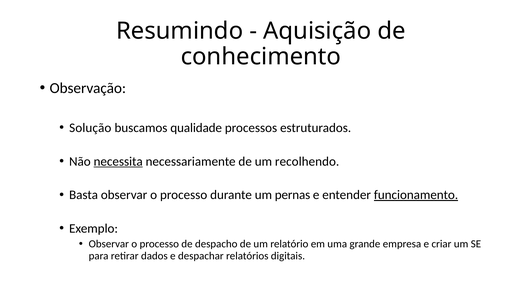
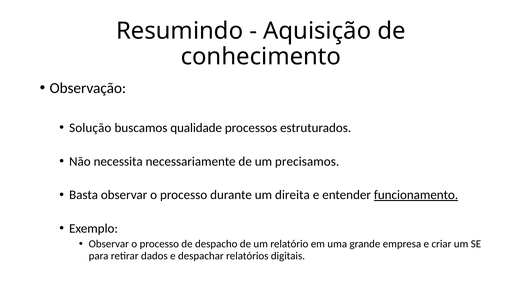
necessita underline: present -> none
recolhendo: recolhendo -> precisamos
pernas: pernas -> direita
